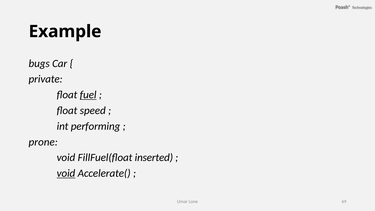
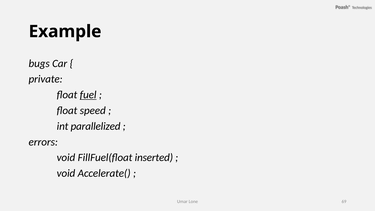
performing: performing -> parallelized
prone: prone -> errors
void at (66, 173) underline: present -> none
